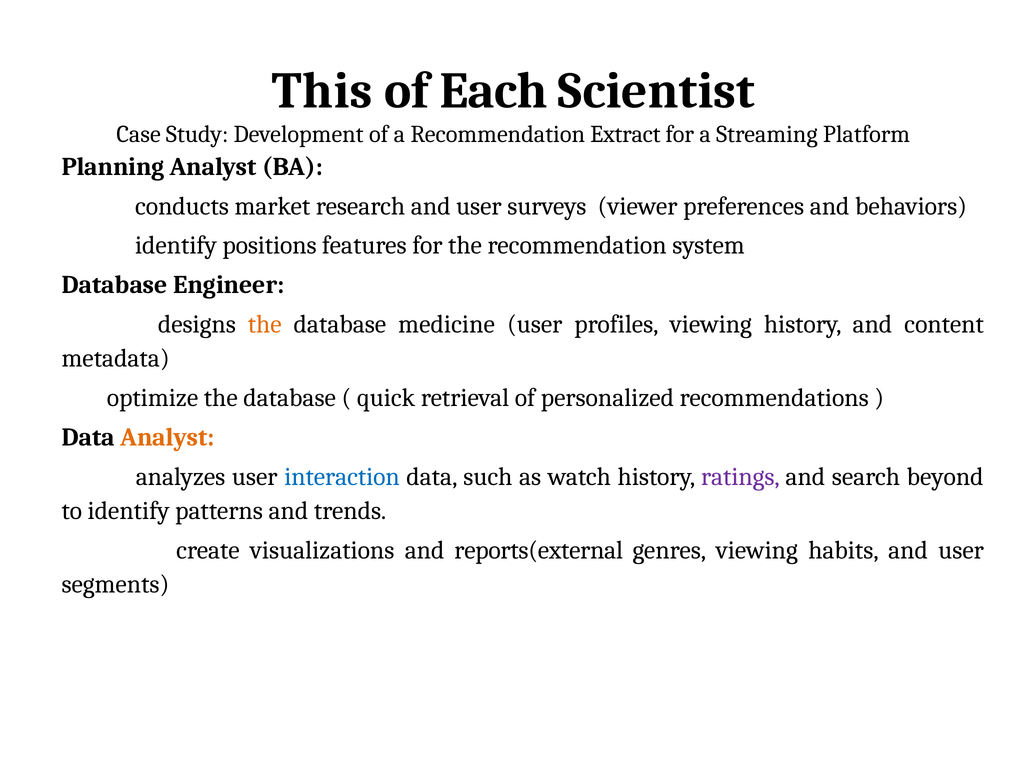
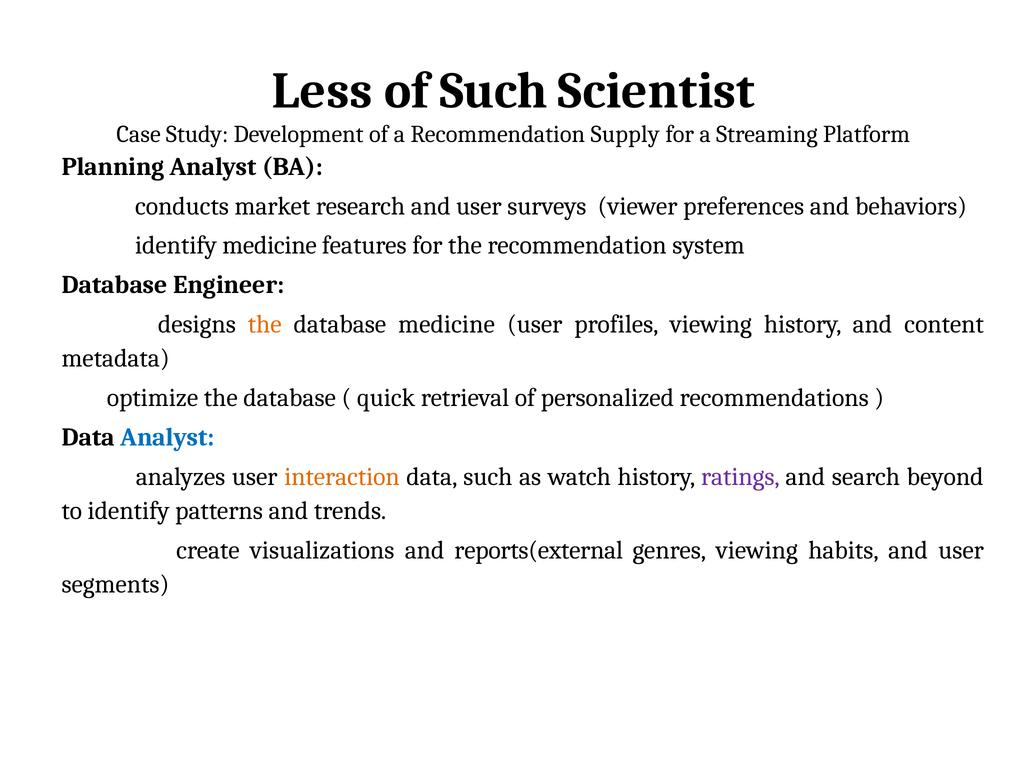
This: This -> Less
of Each: Each -> Such
Extract: Extract -> Supply
identify positions: positions -> medicine
Analyst at (167, 437) colour: orange -> blue
interaction colour: blue -> orange
